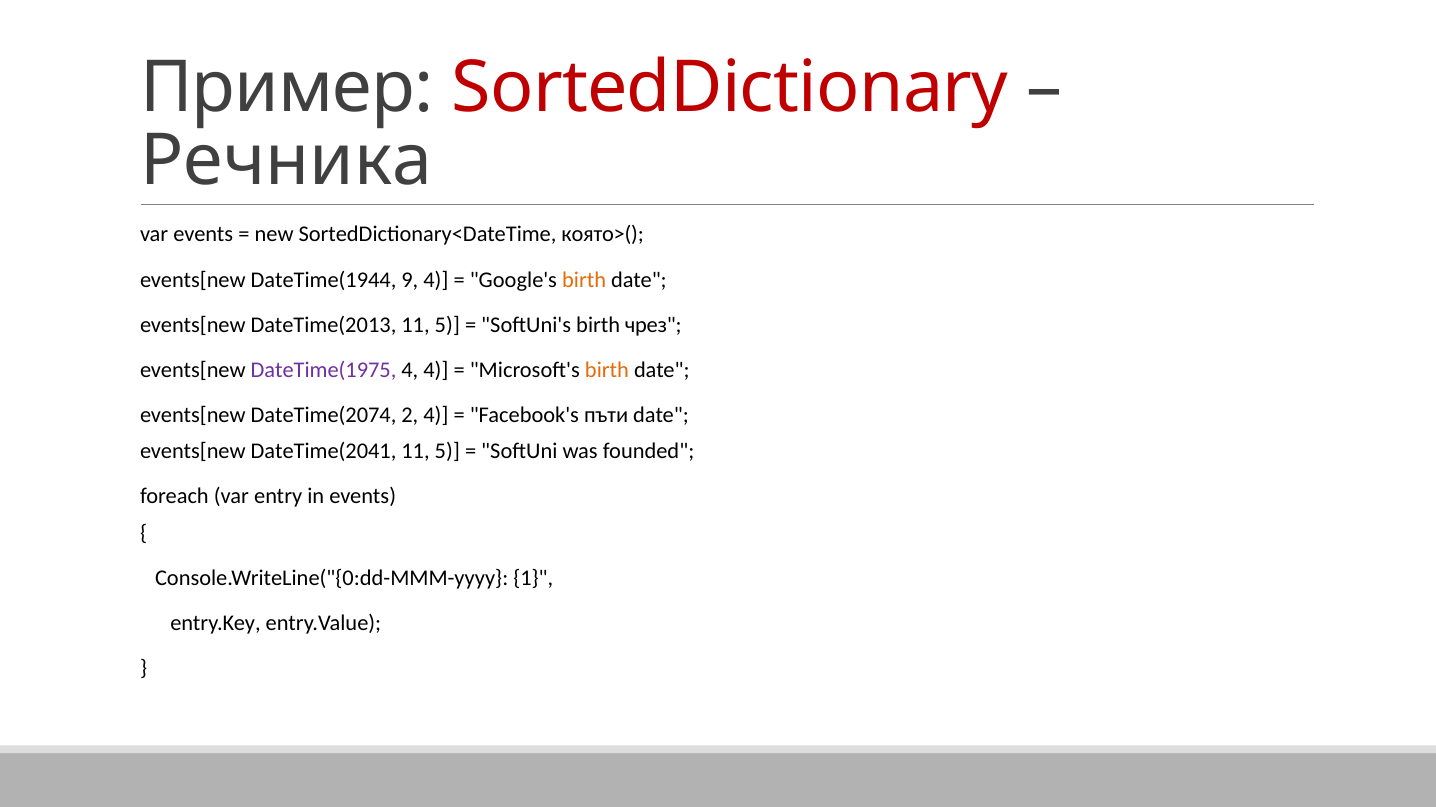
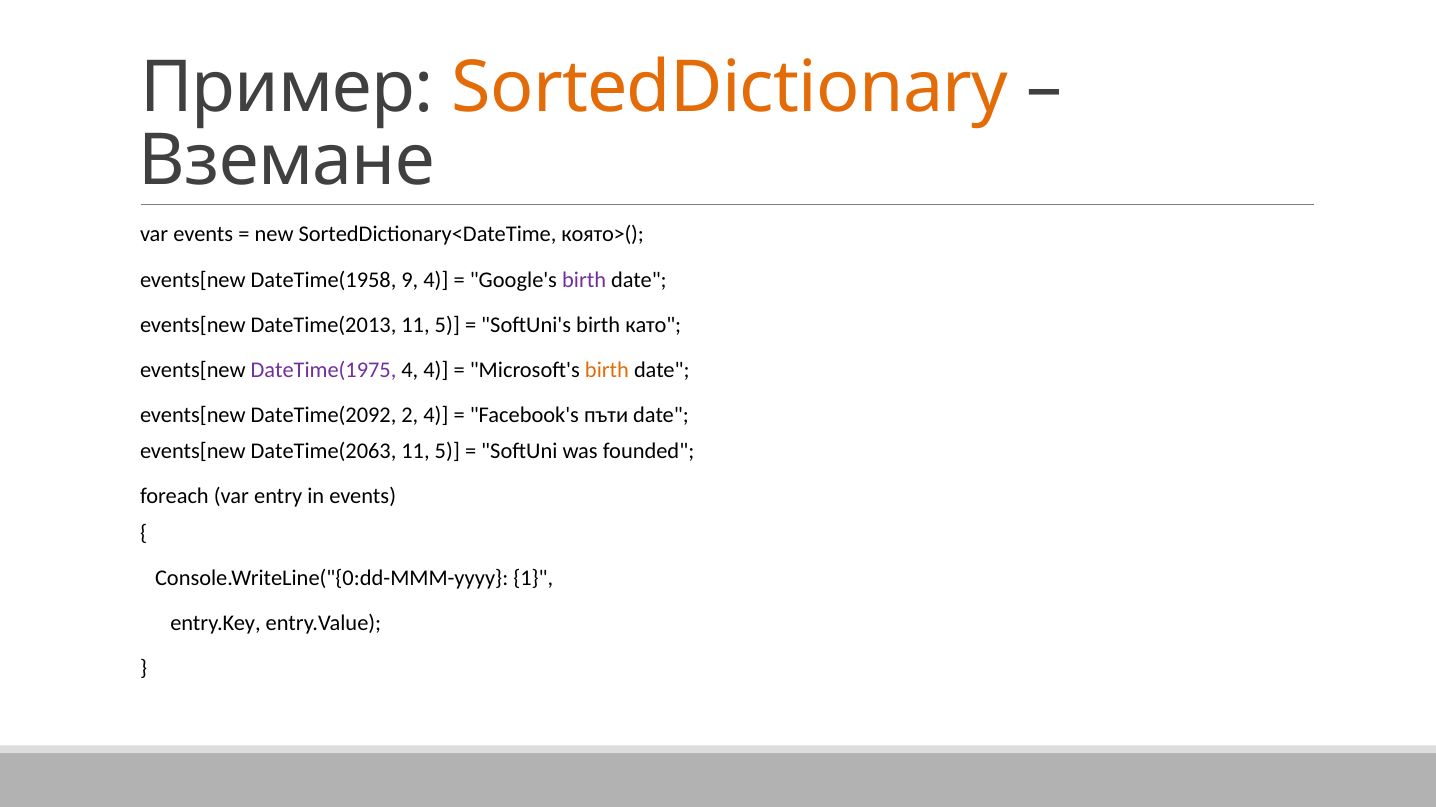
SortedDictionary colour: red -> orange
Речника: Речника -> Вземане
DateTime(1944: DateTime(1944 -> DateTime(1958
birth at (584, 280) colour: orange -> purple
чрез: чрез -> като
DateTime(2074: DateTime(2074 -> DateTime(2092
DateTime(2041: DateTime(2041 -> DateTime(2063
